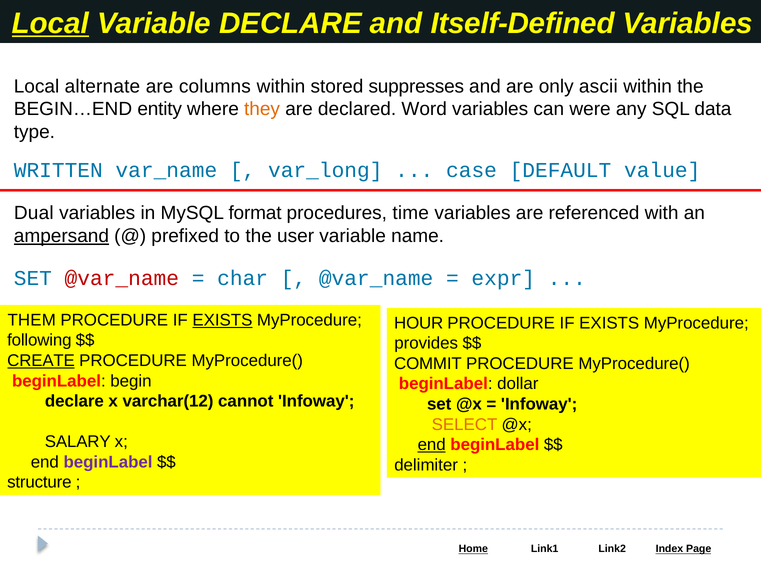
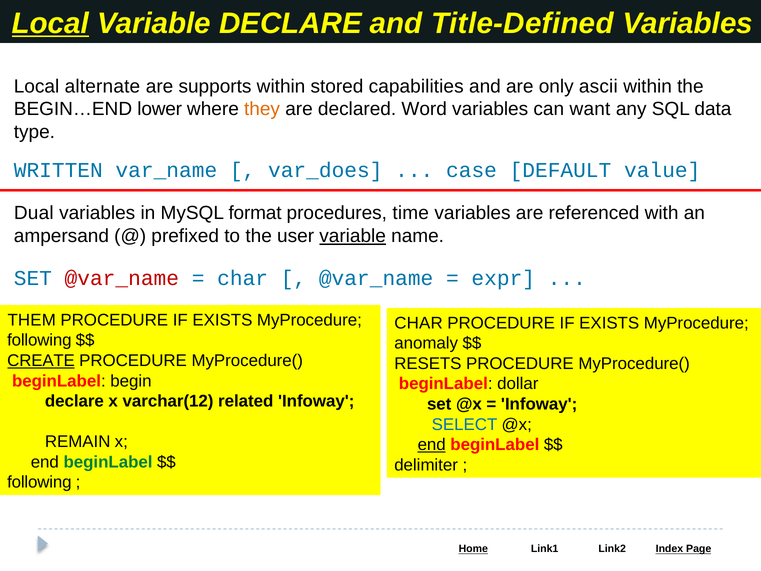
Itself-Defined: Itself-Defined -> Title-Defined
columns: columns -> supports
suppresses: suppresses -> capabilities
entity: entity -> lower
were: were -> want
var_long: var_long -> var_does
ampersand underline: present -> none
variable at (353, 236) underline: none -> present
EXISTS at (222, 320) underline: present -> none
HOUR at (419, 323): HOUR -> CHAR
provides: provides -> anomaly
COMMIT: COMMIT -> RESETS
cannot: cannot -> related
SELECT colour: orange -> blue
SALARY: SALARY -> REMAIN
beginLabel at (108, 462) colour: purple -> green
structure at (39, 482): structure -> following
